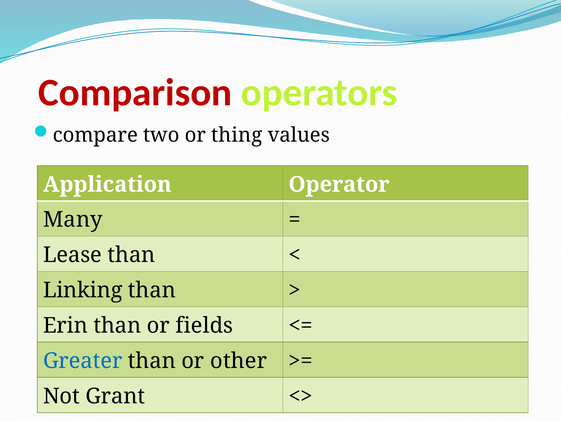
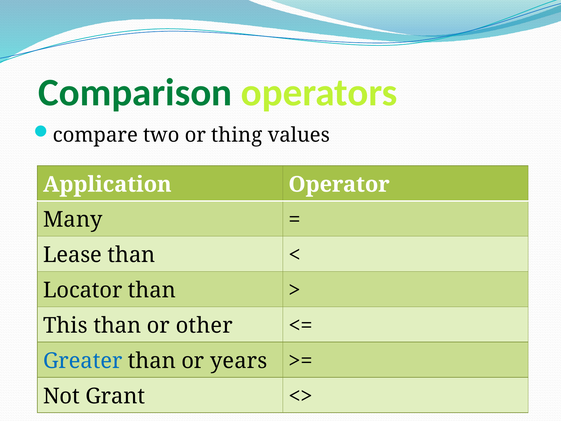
Comparison colour: red -> green
Linking: Linking -> Locator
Erin: Erin -> This
fields: fields -> other
other: other -> years
